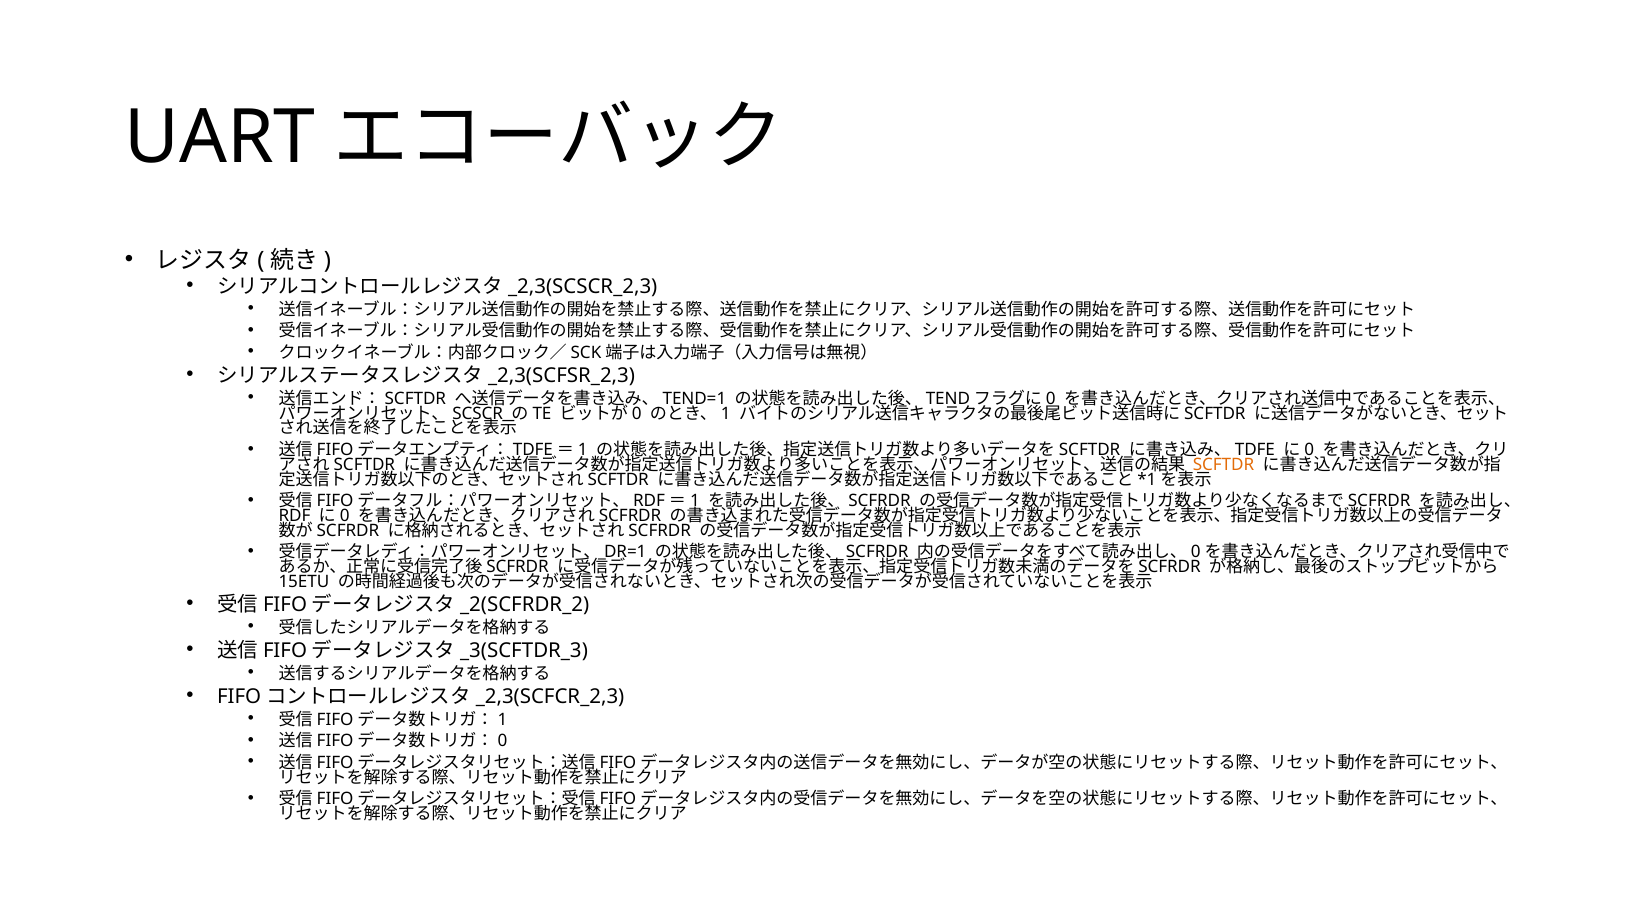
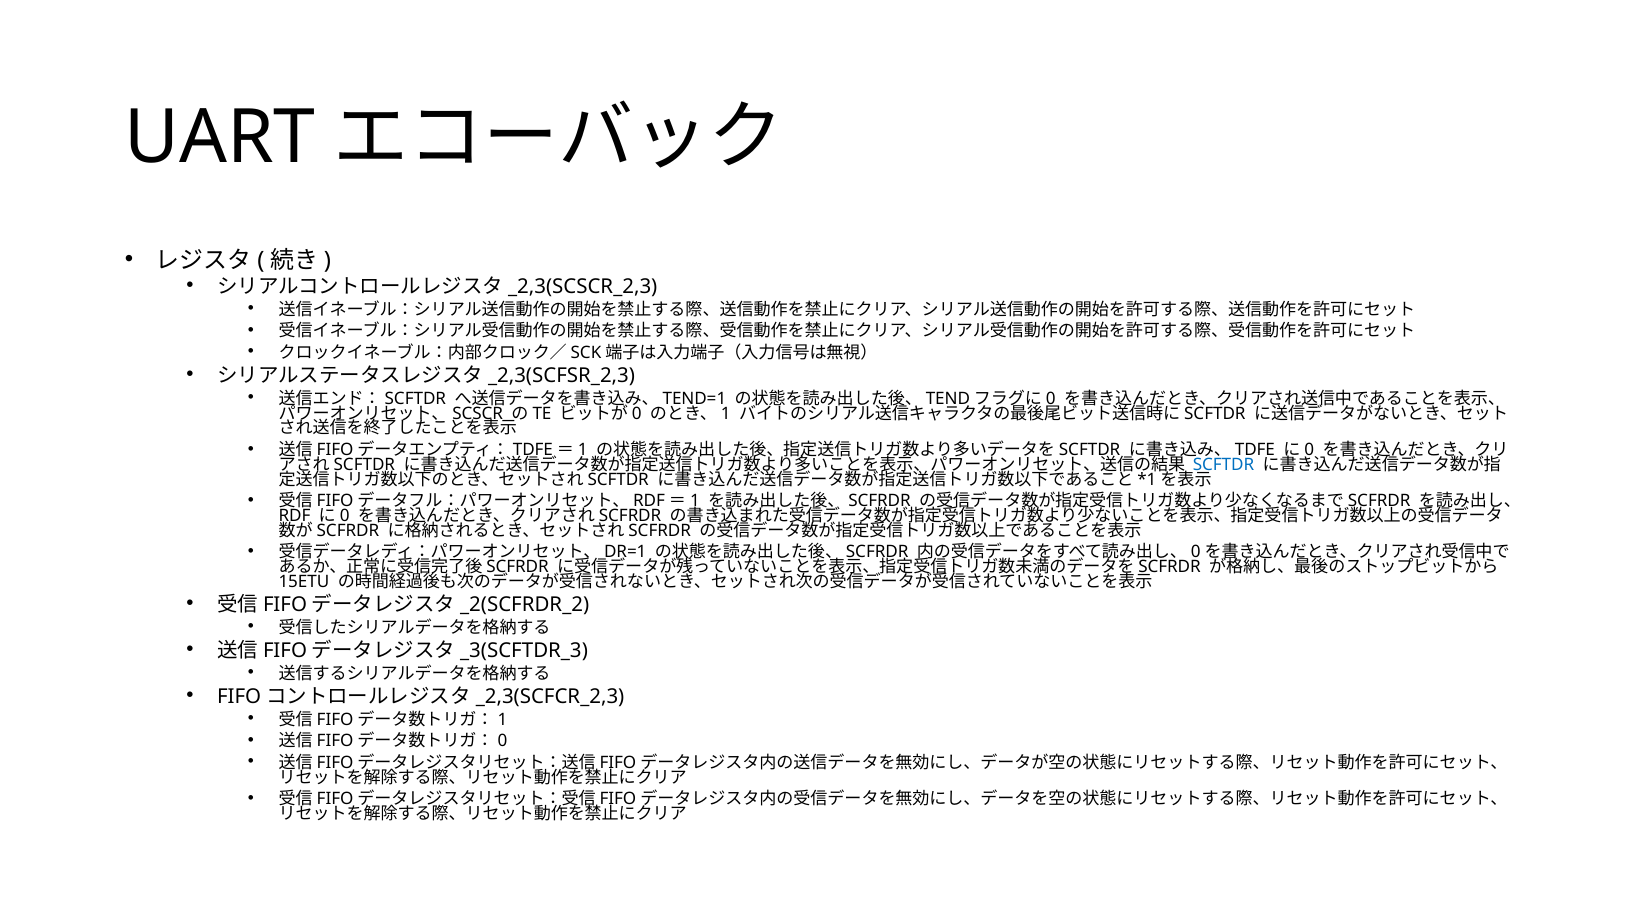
SCFTDR colour: orange -> blue
